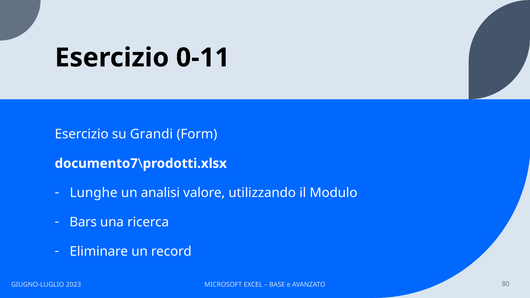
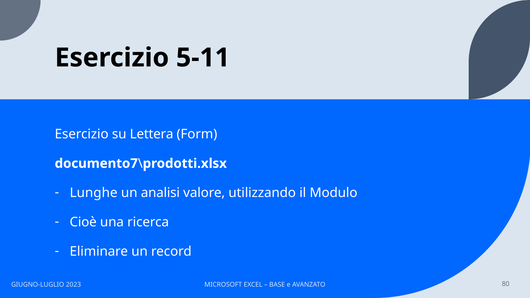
0-11: 0-11 -> 5-11
Grandi: Grandi -> Lettera
Bars: Bars -> Cioè
